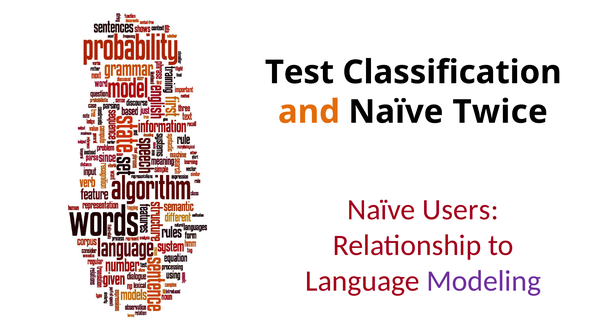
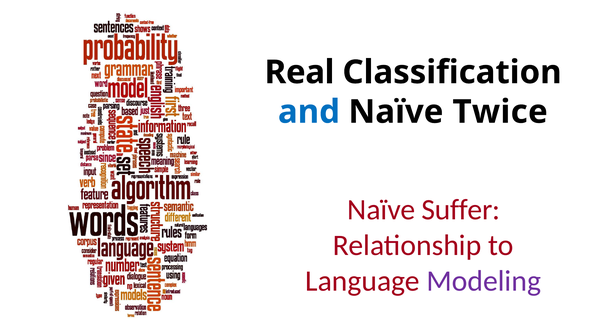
Test: Test -> Real
and colour: orange -> blue
Users: Users -> Suffer
